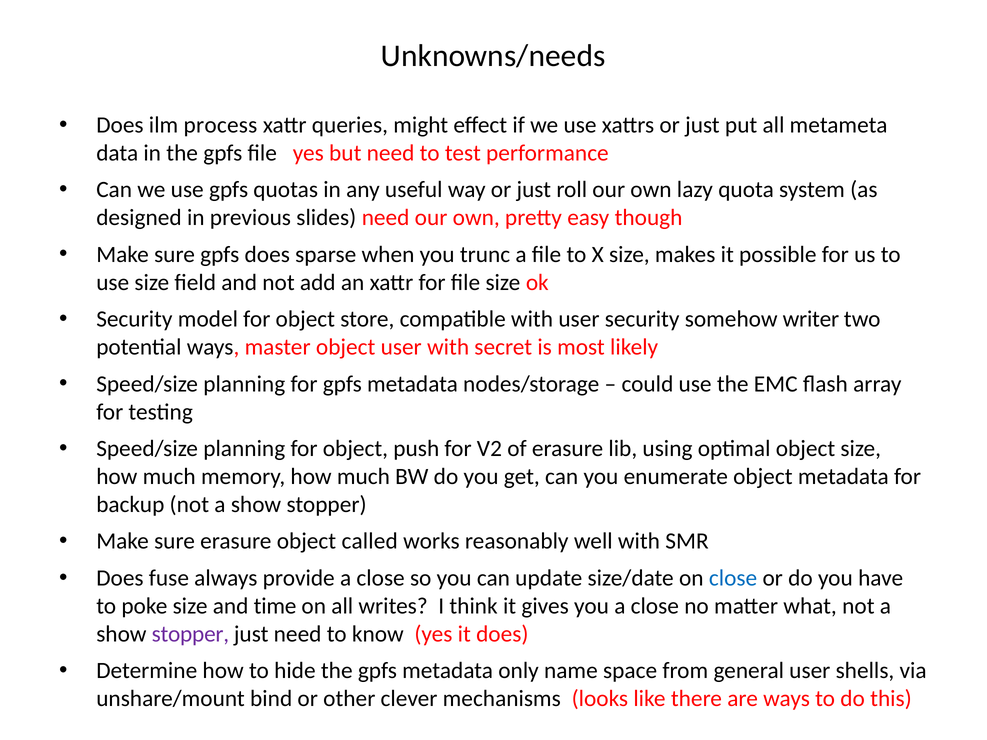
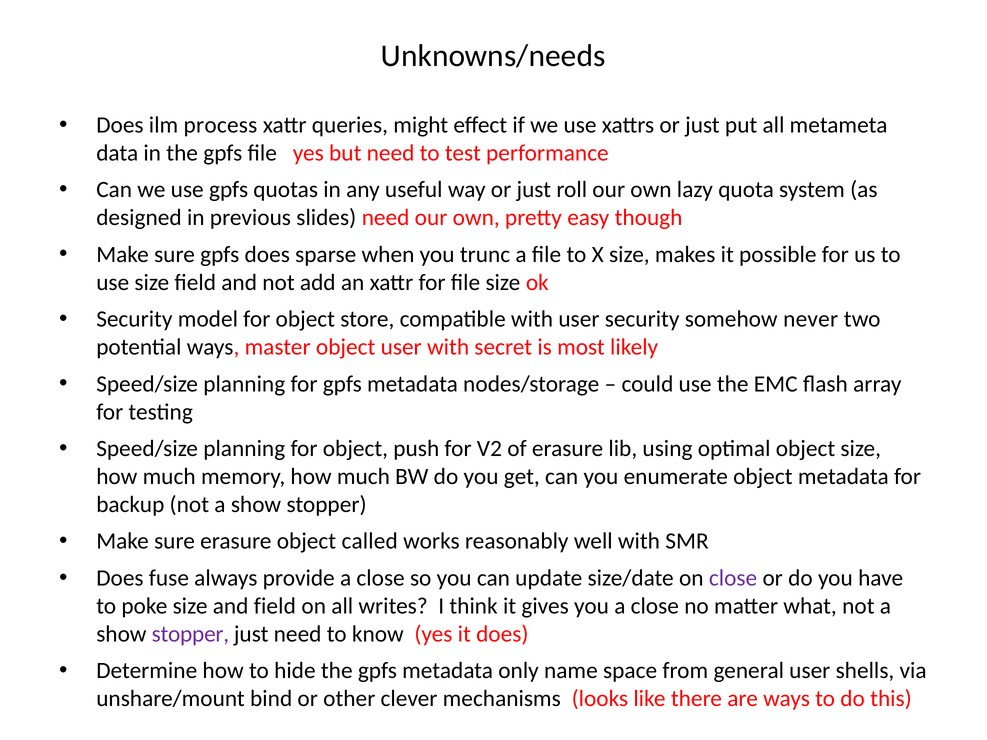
writer: writer -> never
close at (733, 578) colour: blue -> purple
and time: time -> field
